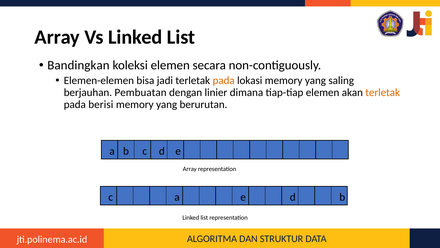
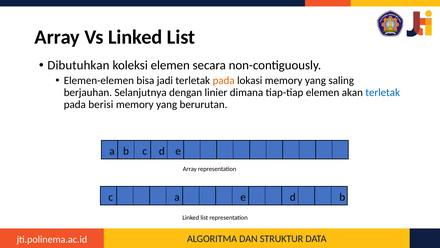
Bandingkan: Bandingkan -> Dibutuhkan
Pembuatan: Pembuatan -> Selanjutnya
terletak at (383, 92) colour: orange -> blue
